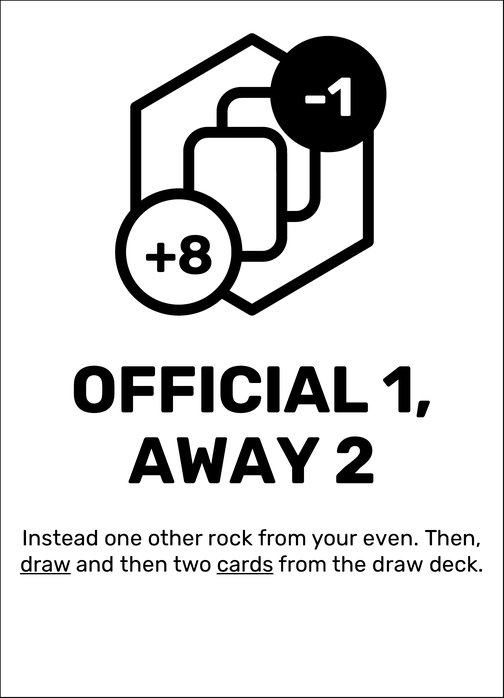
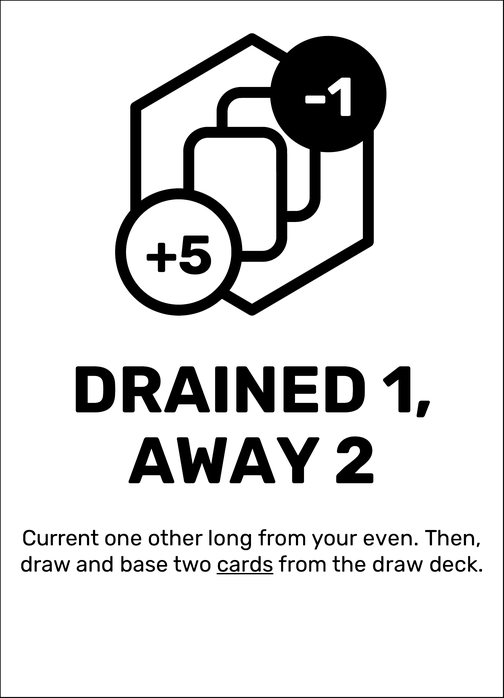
+8: +8 -> +5
OFFICIAL: OFFICIAL -> DRAINED
Instead: Instead -> Current
rock: rock -> long
draw at (45, 564) underline: present -> none
and then: then -> base
